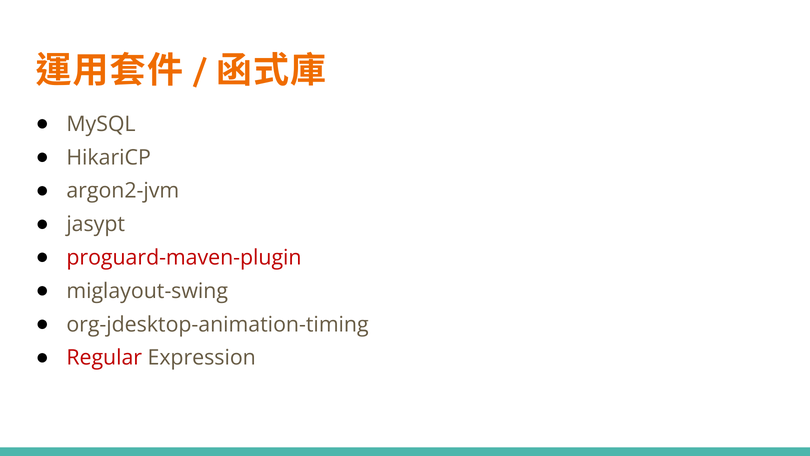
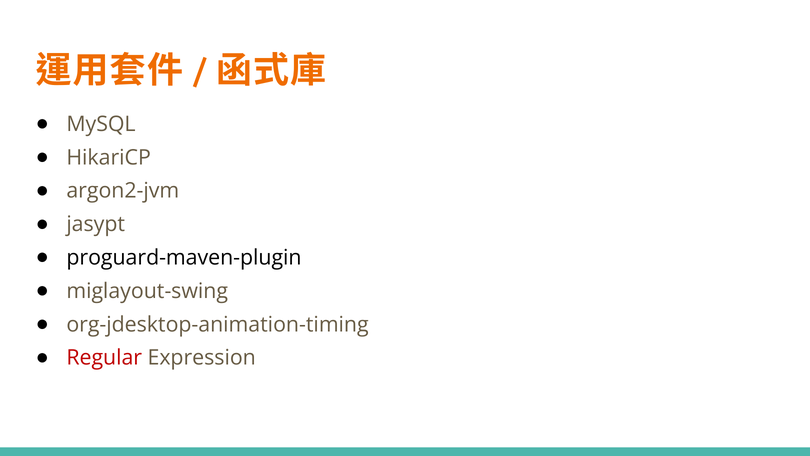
proguard-maven-plugin colour: red -> black
